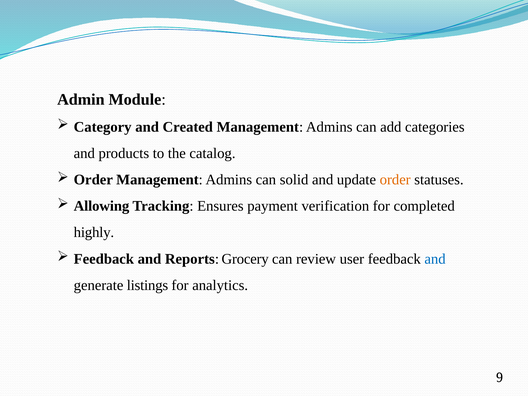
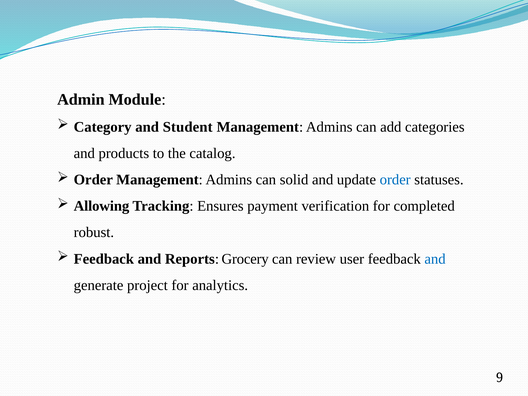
Created: Created -> Student
order at (395, 180) colour: orange -> blue
highly: highly -> robust
listings: listings -> project
